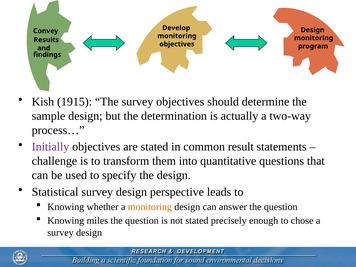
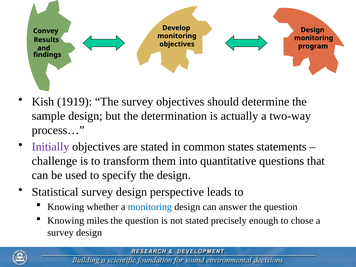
1915: 1915 -> 1919
result: result -> states
monitoring at (150, 207) colour: orange -> blue
